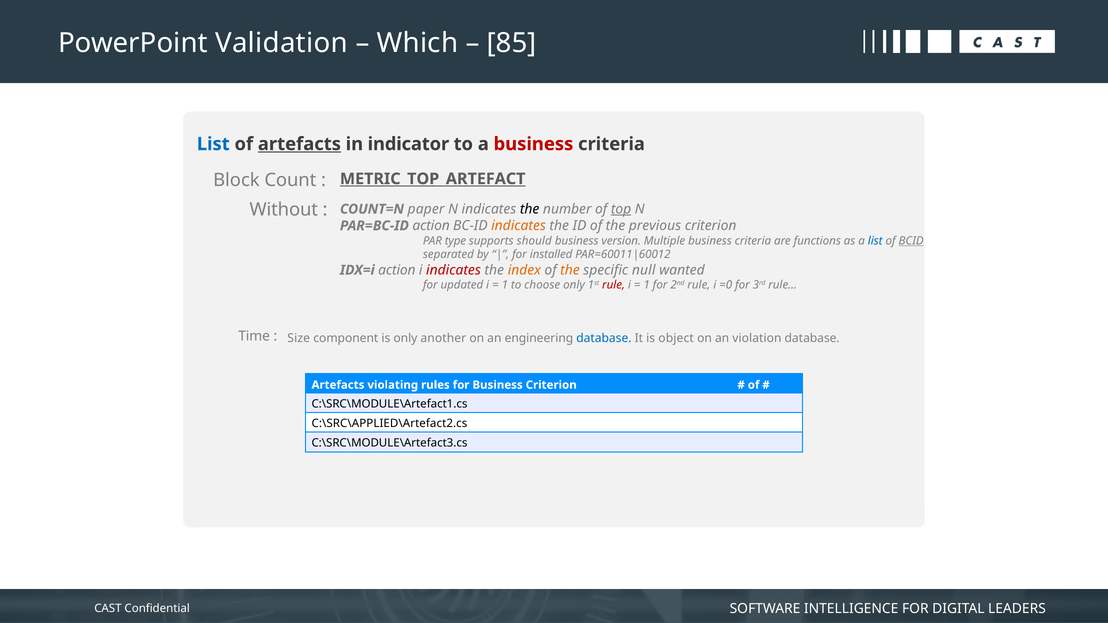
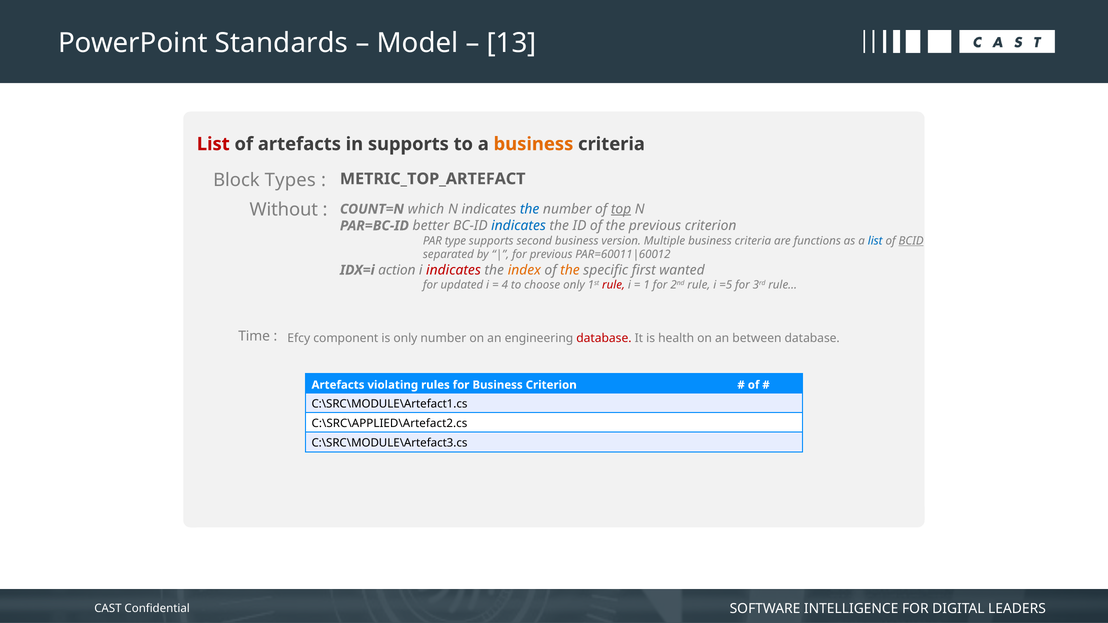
Validation: Validation -> Standards
Which: Which -> Model
85: 85 -> 13
List at (213, 144) colour: blue -> red
artefacts at (299, 144) underline: present -> none
in indicator: indicator -> supports
business at (533, 144) colour: red -> orange
Count: Count -> Types
METRIC_TOP_ARTEFACT underline: present -> none
paper: paper -> which
the at (530, 209) colour: black -> blue
PAR=BC-ID action: action -> better
indicates at (519, 226) colour: orange -> blue
should: should -> second
for installed: installed -> previous
null: null -> first
1 at (505, 285): 1 -> 4
=0: =0 -> =5
Size: Size -> Efcy
only another: another -> number
database at (604, 338) colour: blue -> red
object: object -> health
violation: violation -> between
